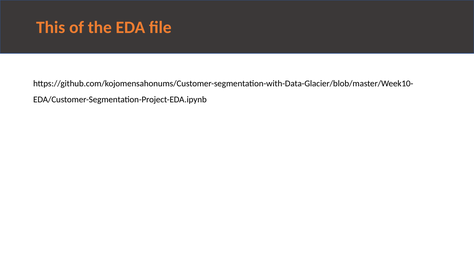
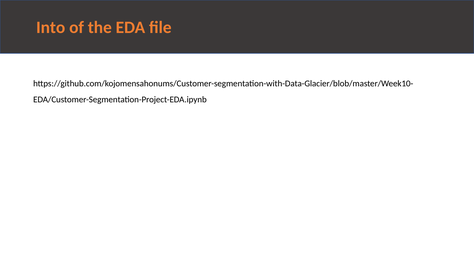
This: This -> Into
